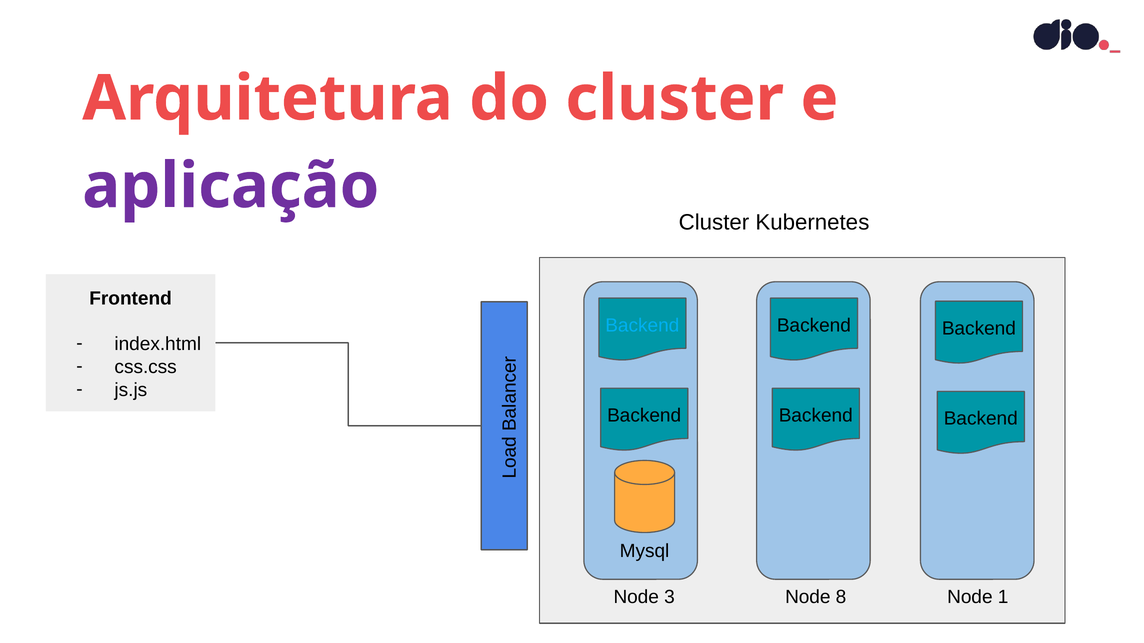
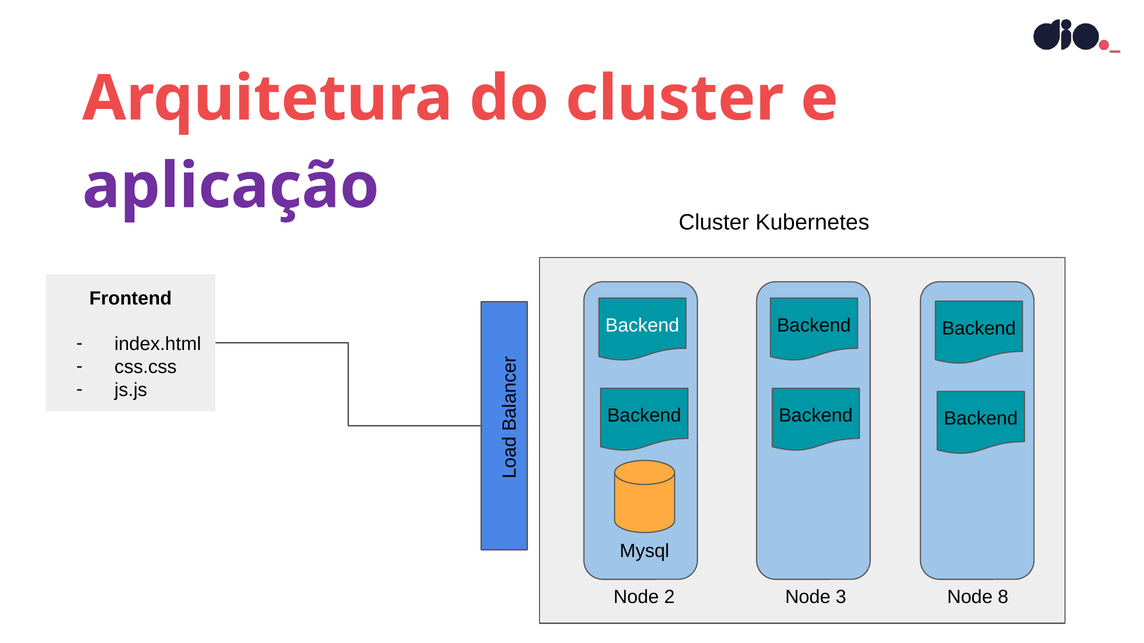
Backend at (642, 326) colour: light blue -> white
3: 3 -> 2
8: 8 -> 3
1: 1 -> 8
